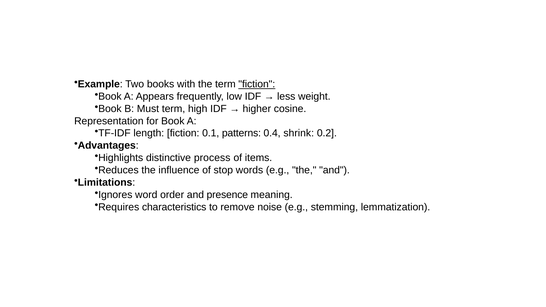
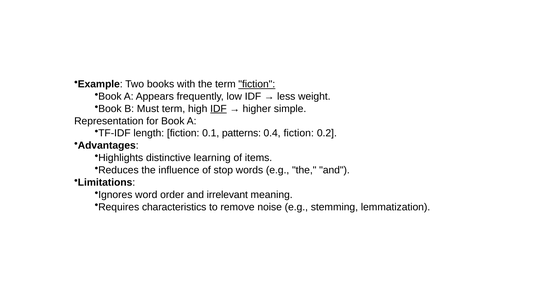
IDF at (218, 109) underline: none -> present
cosine: cosine -> simple
0.4 shrink: shrink -> fiction
process: process -> learning
presence: presence -> irrelevant
